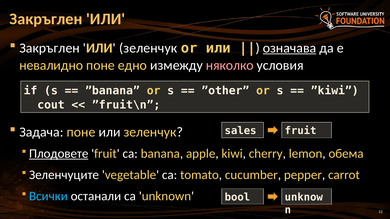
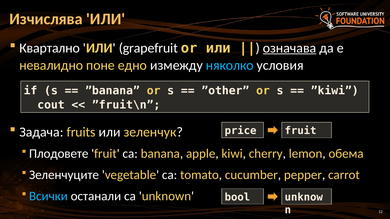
Закръглен at (46, 19): Закръглен -> Изчислява
Закръглен at (50, 48): Закръглен -> Квартално
зеленчук at (148, 48): зеленчук -> grapefruit
няколко colour: pink -> light blue
Задача поне: поне -> fruits
sales: sales -> price
Плодовете underline: present -> none
